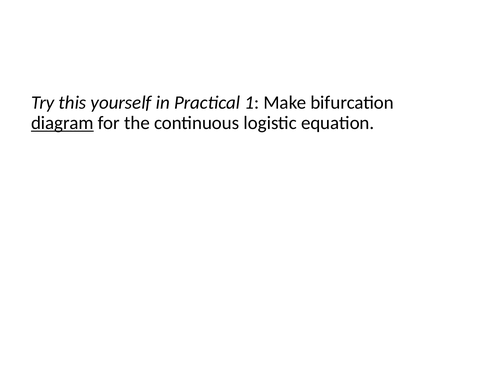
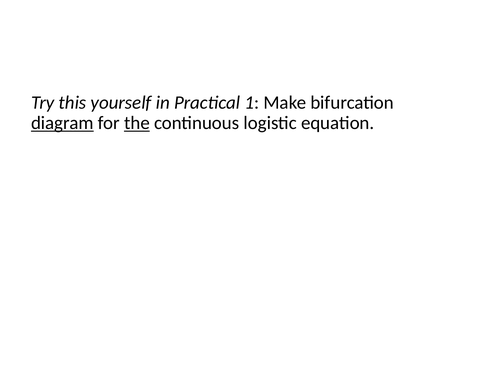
the underline: none -> present
